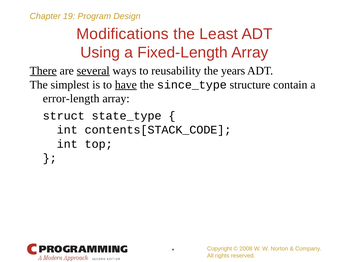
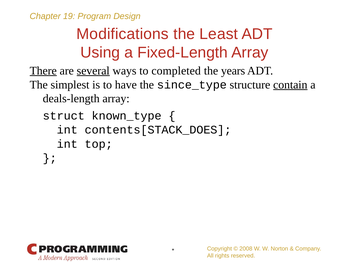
reusability: reusability -> completed
have underline: present -> none
contain underline: none -> present
error-length: error-length -> deals-length
state_type: state_type -> known_type
contents[STACK_CODE: contents[STACK_CODE -> contents[STACK_DOES
